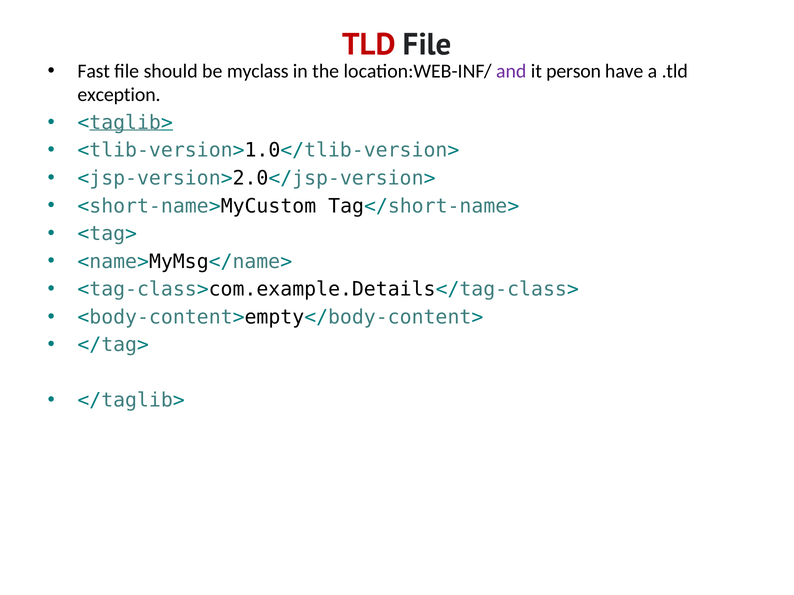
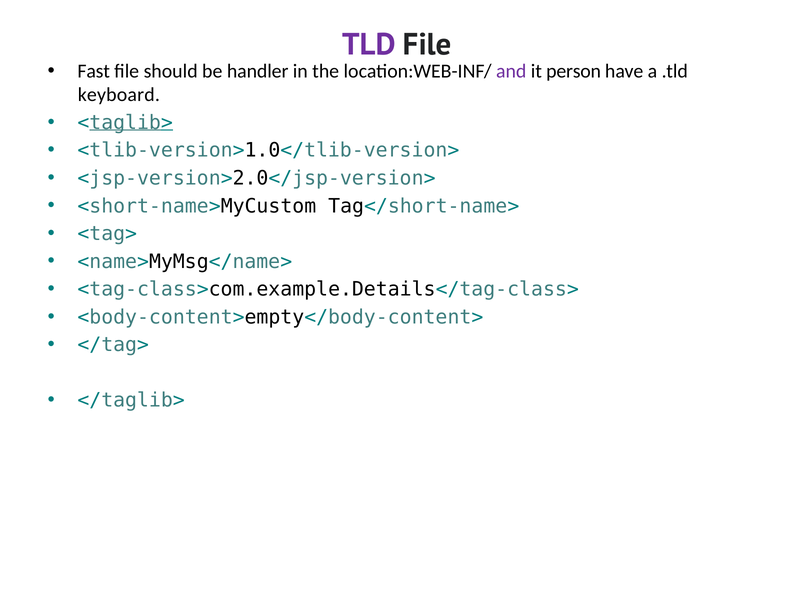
TLD colour: red -> purple
myclass: myclass -> handler
exception: exception -> keyboard
